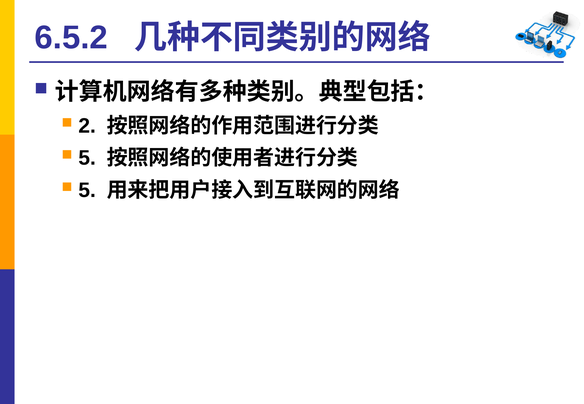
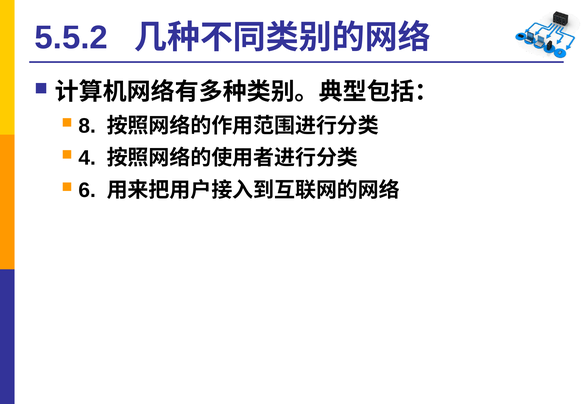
6.5.2: 6.5.2 -> 5.5.2
2: 2 -> 8
5 at (87, 158): 5 -> 4
5 at (87, 190): 5 -> 6
